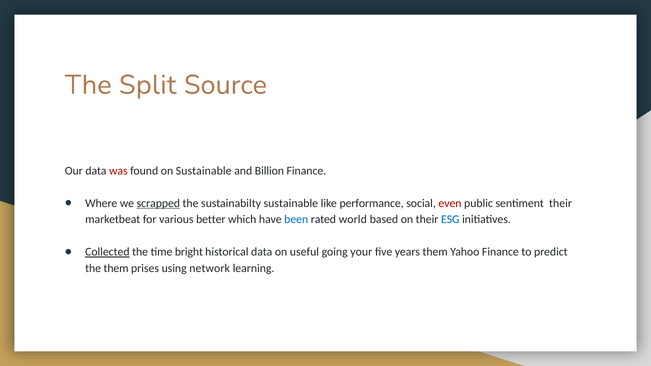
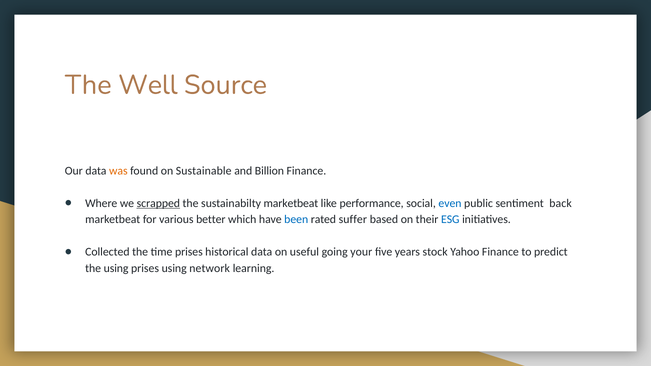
Split: Split -> Well
was colour: red -> orange
sustainabilty sustainable: sustainable -> marketbeat
even colour: red -> blue
sentiment their: their -> back
world: world -> suffer
Collected underline: present -> none
time bright: bright -> prises
years them: them -> stock
the them: them -> using
